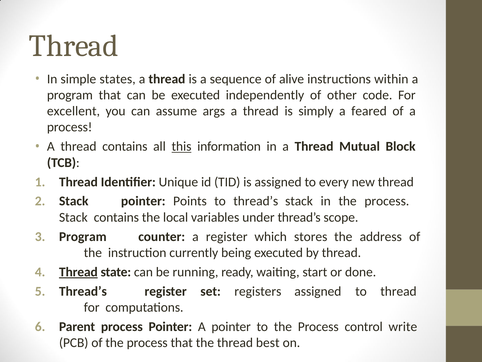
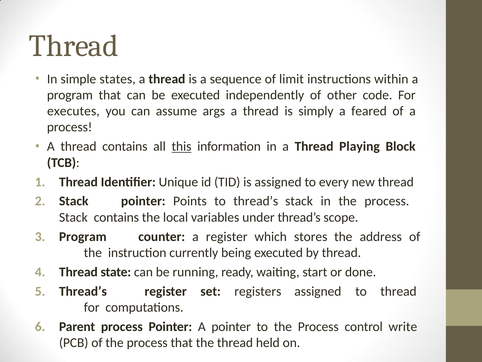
alive: alive -> limit
excellent: excellent -> executes
Mutual: Mutual -> Playing
Thread at (78, 272) underline: present -> none
best: best -> held
